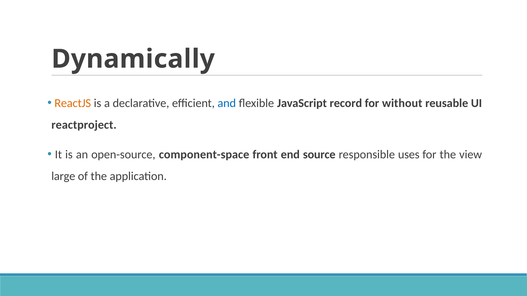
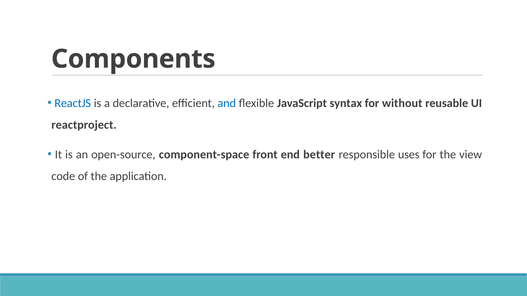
Dynamically: Dynamically -> Components
ReactJS colour: orange -> blue
record: record -> syntax
source: source -> better
large: large -> code
